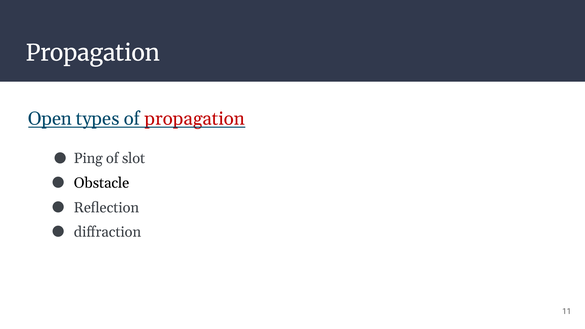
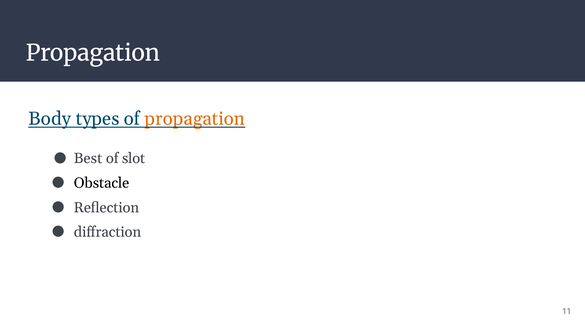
Open: Open -> Body
propagation at (195, 119) colour: red -> orange
Ping: Ping -> Best
